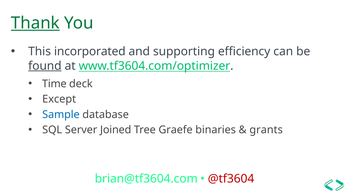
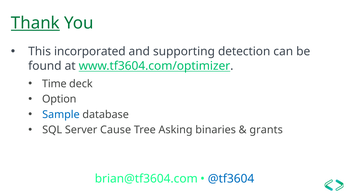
efficiency: efficiency -> detection
found underline: present -> none
Except: Except -> Option
Joined: Joined -> Cause
Graefe: Graefe -> Asking
@tf3604 colour: red -> blue
